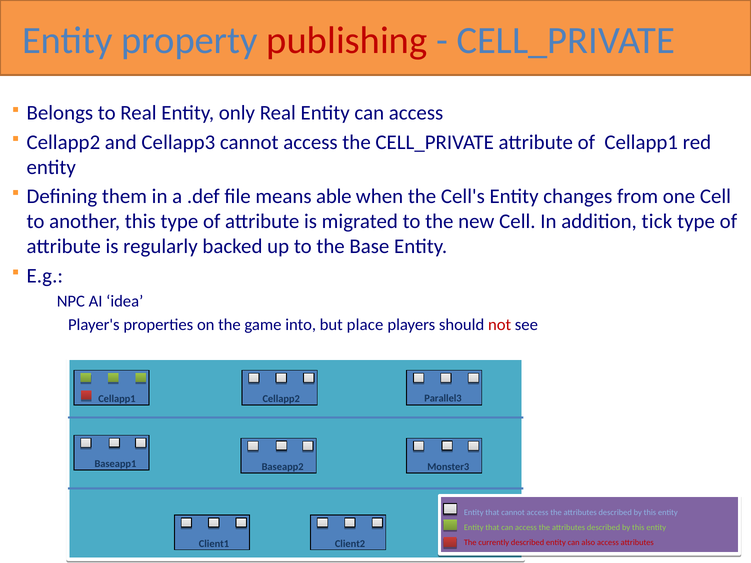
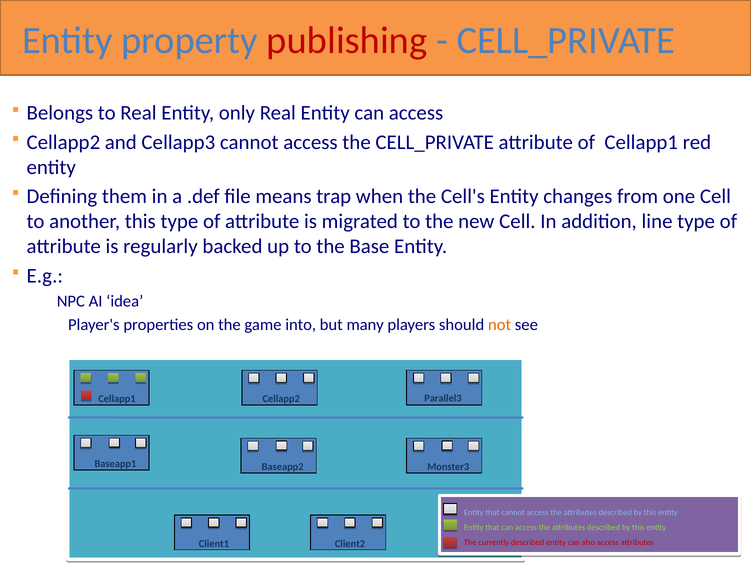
able: able -> trap
tick: tick -> line
place: place -> many
not colour: red -> orange
